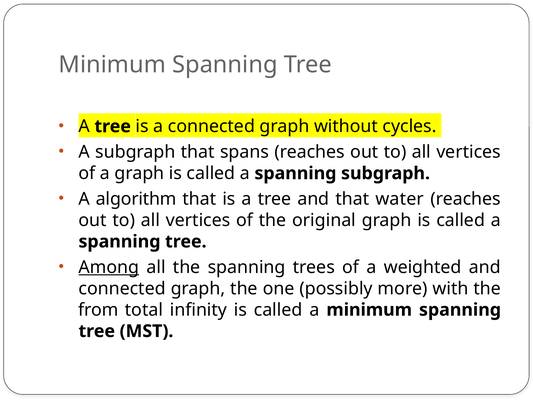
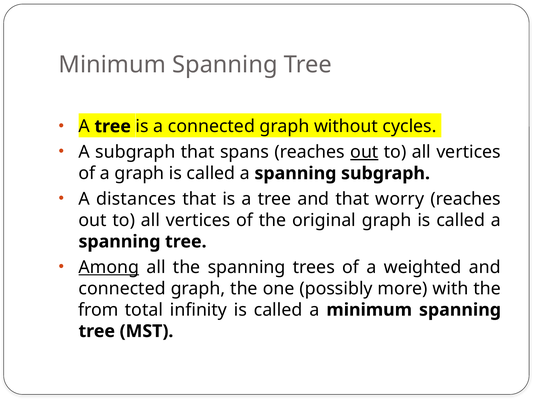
out at (364, 152) underline: none -> present
algorithm: algorithm -> distances
water: water -> worry
